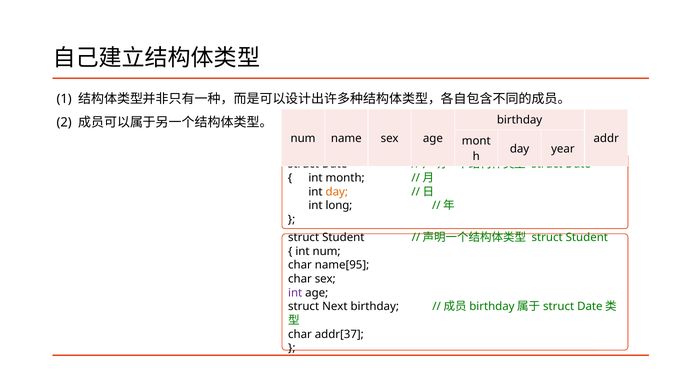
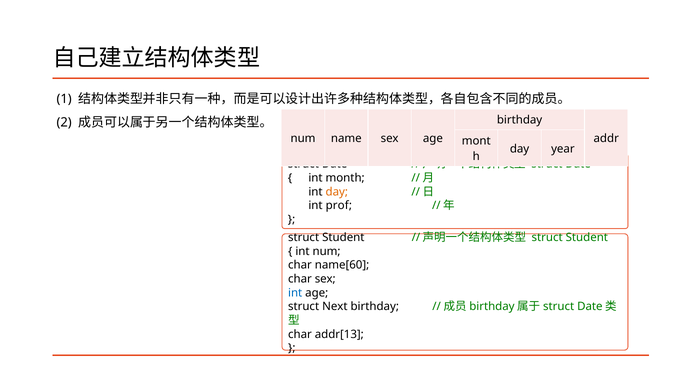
long: long -> prof
name[95: name[95 -> name[60
int at (295, 292) colour: purple -> blue
addr[37: addr[37 -> addr[13
